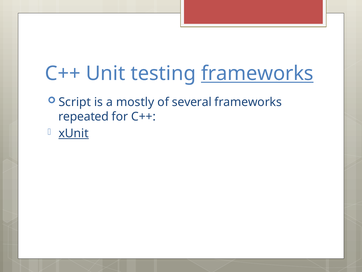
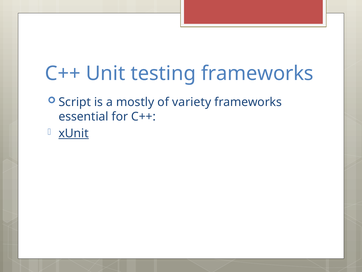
frameworks at (257, 73) underline: present -> none
several: several -> variety
repeated: repeated -> essential
